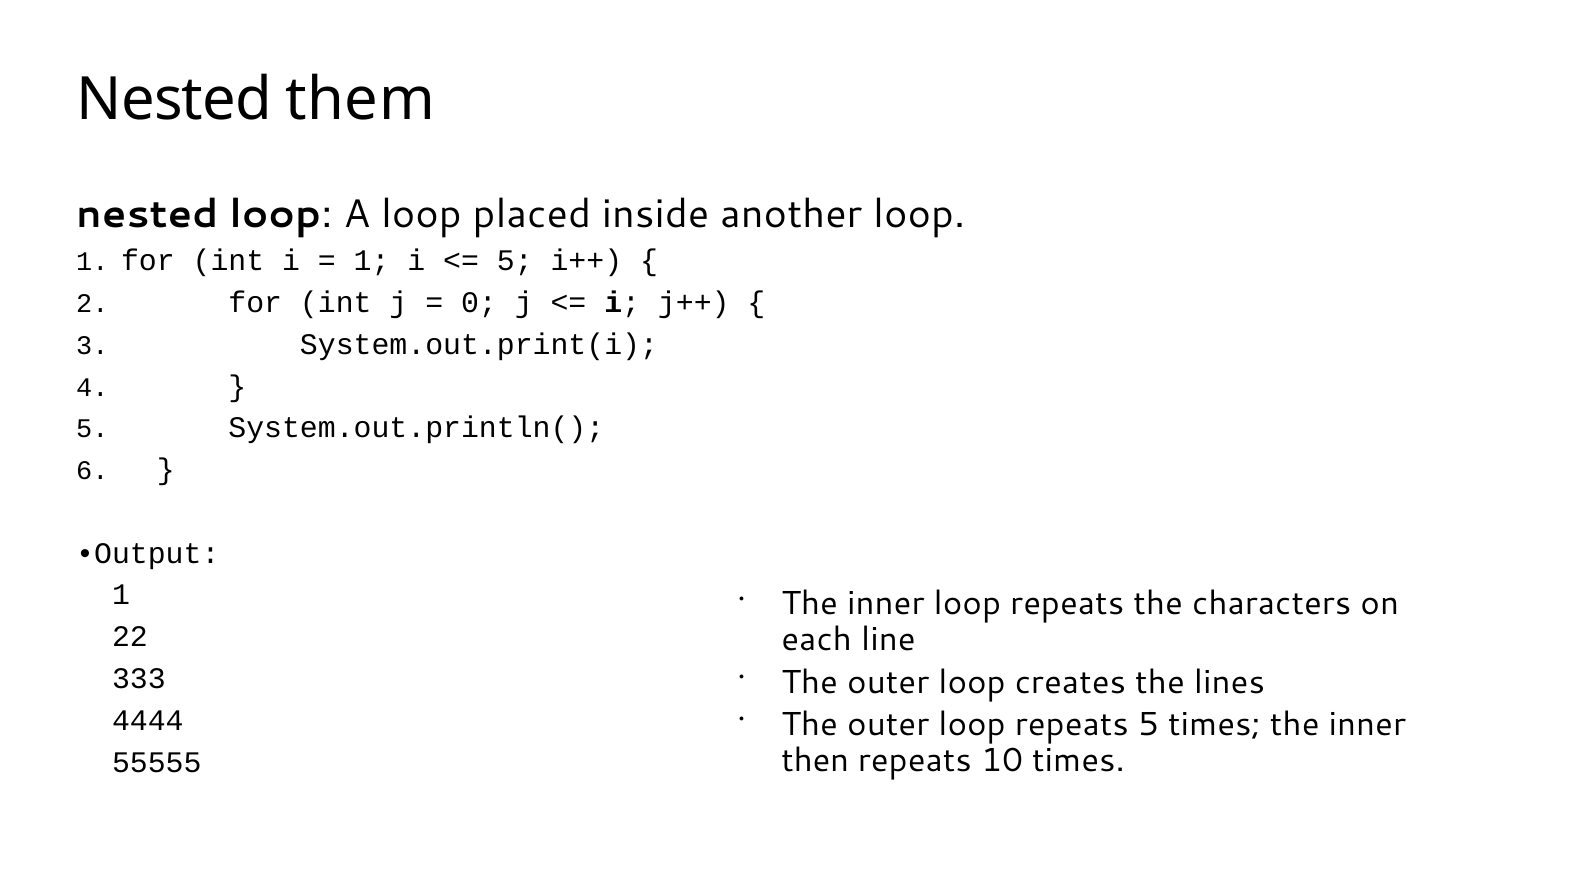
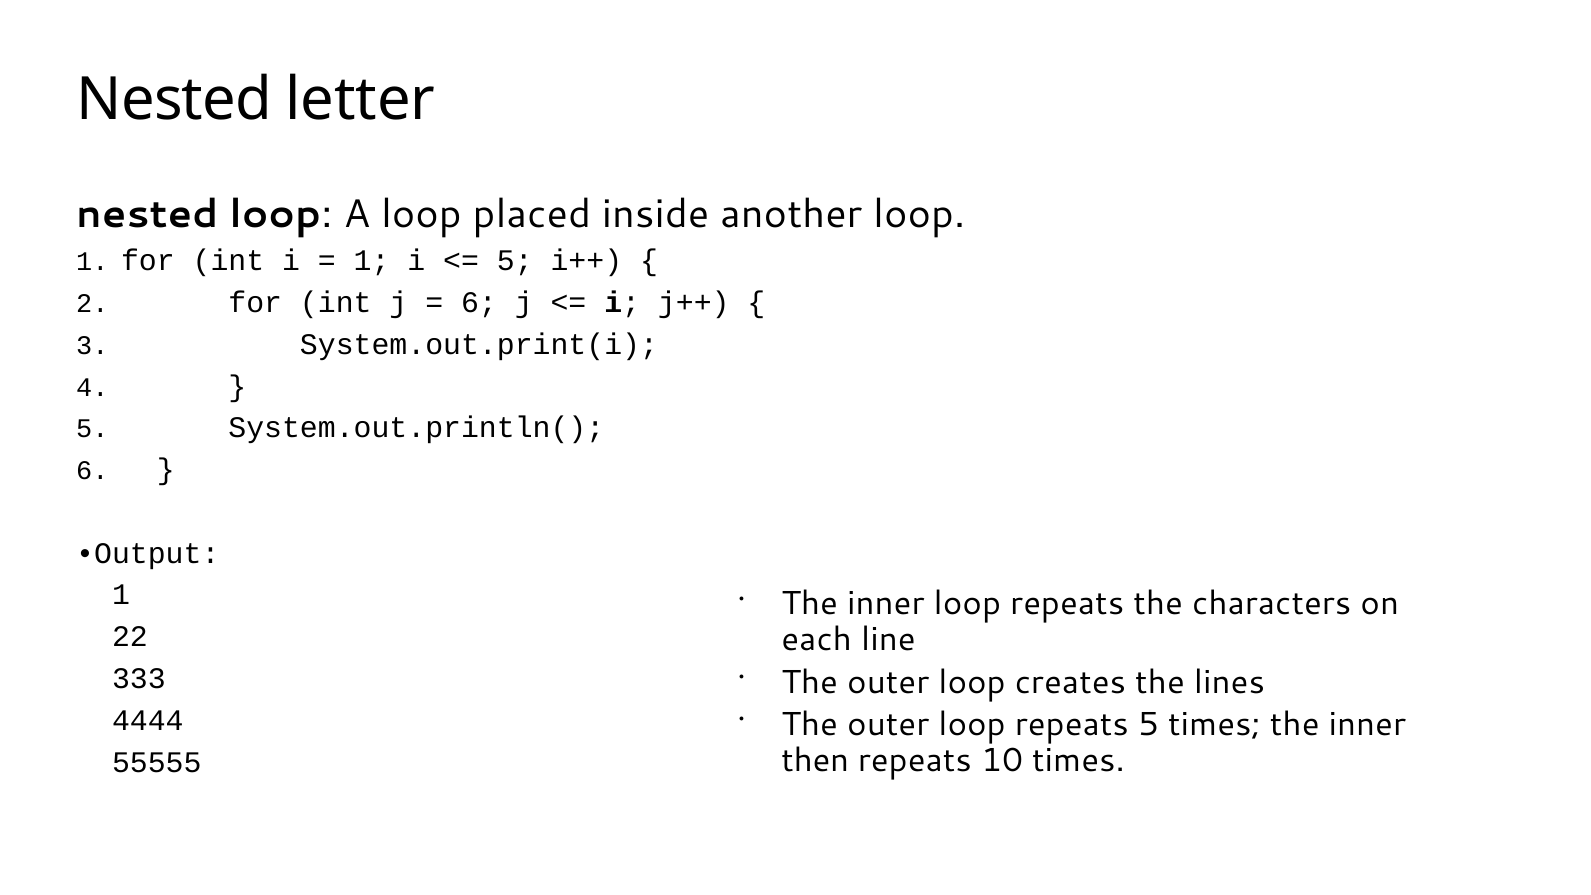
them: them -> letter
0 at (479, 303): 0 -> 6
